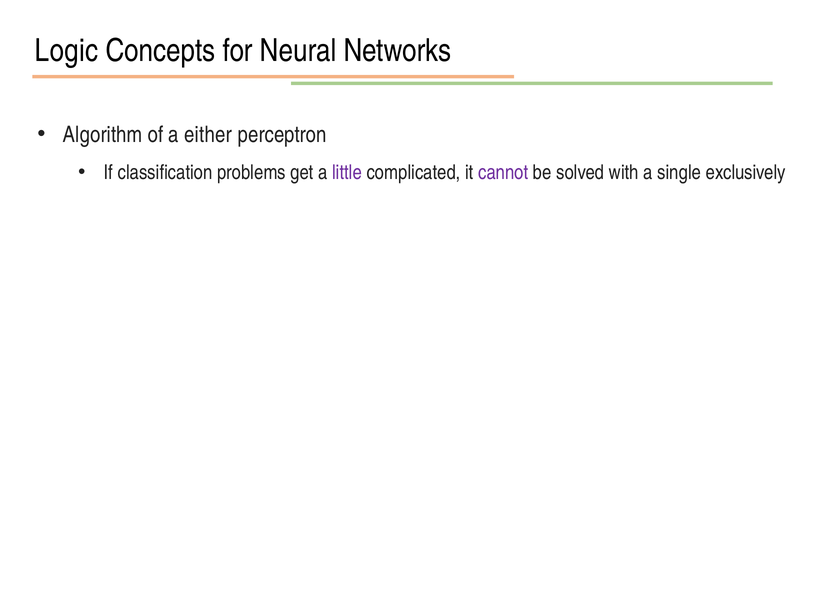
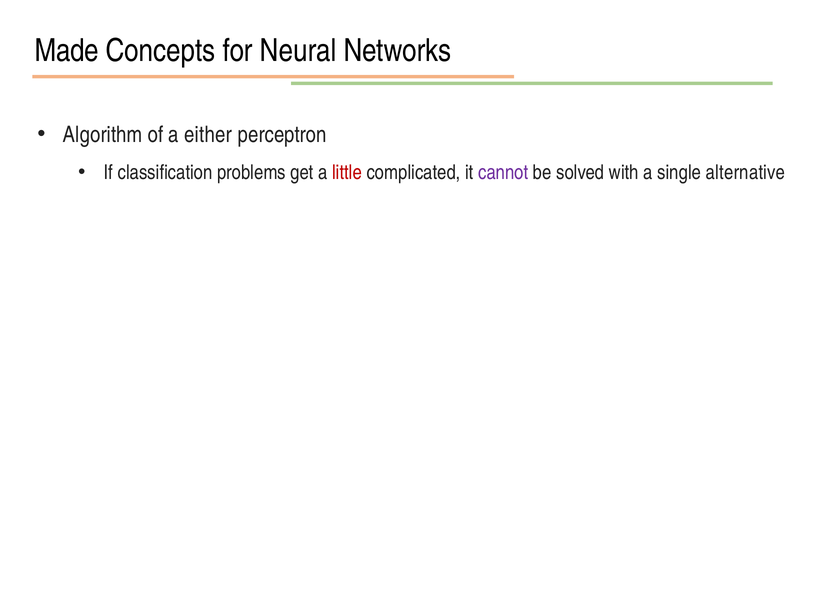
Logic: Logic -> Made
little colour: purple -> red
exclusively: exclusively -> alternative
